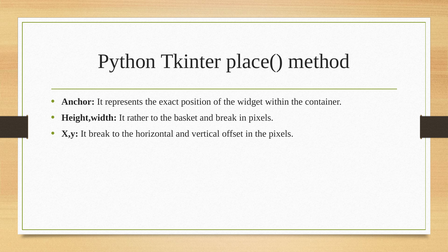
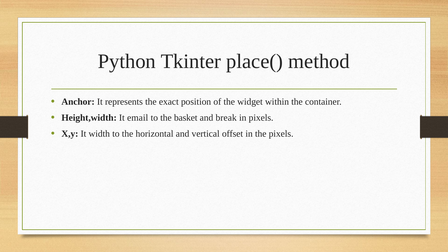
rather: rather -> email
It break: break -> width
